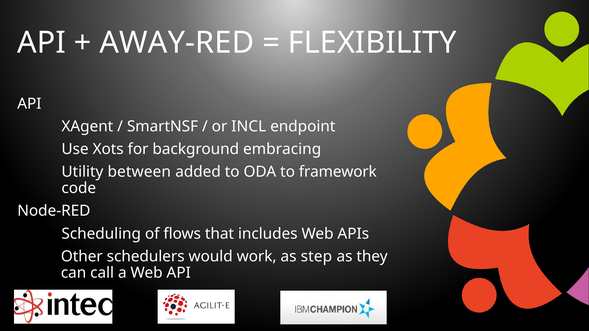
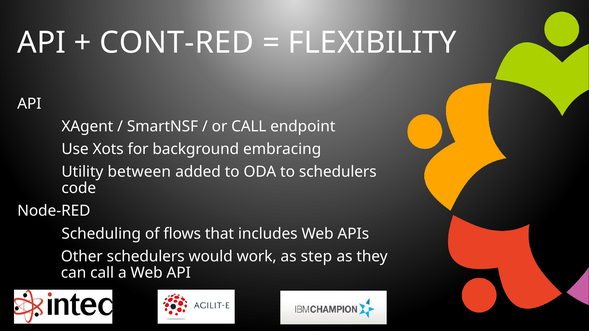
AWAY-RED: AWAY-RED -> CONT-RED
or INCL: INCL -> CALL
to framework: framework -> schedulers
